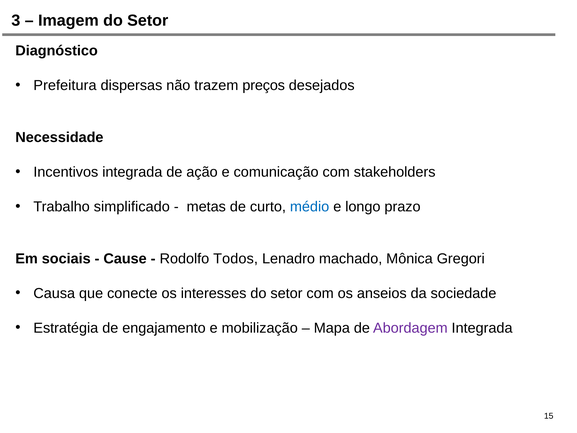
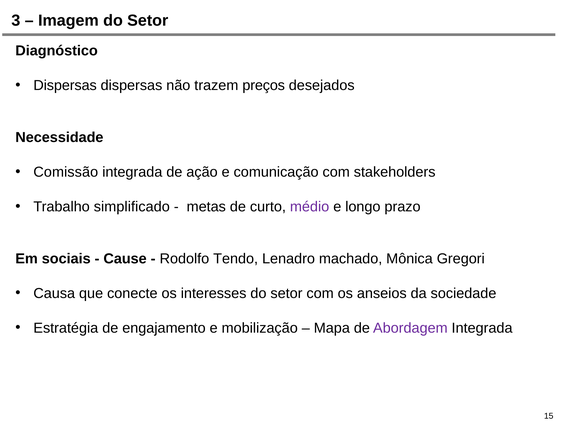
Prefeitura at (65, 85): Prefeitura -> Dispersas
Incentivos: Incentivos -> Comissão
médio colour: blue -> purple
Todos: Todos -> Tendo
